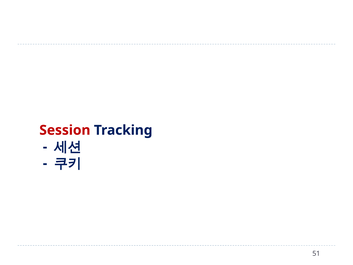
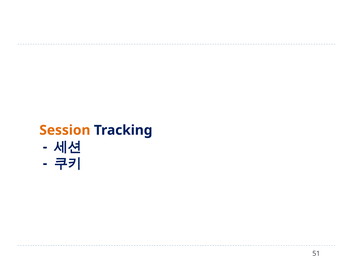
Session colour: red -> orange
